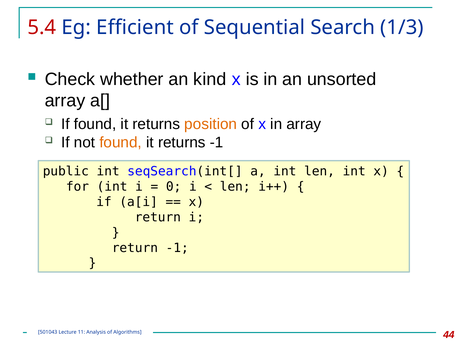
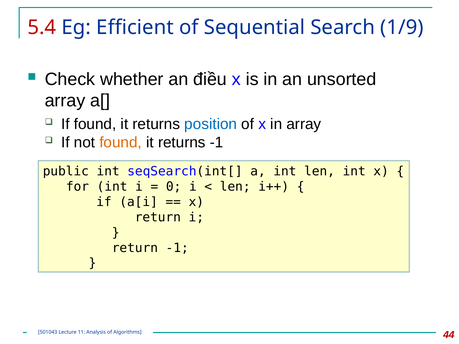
1/3: 1/3 -> 1/9
kind: kind -> điều
position colour: orange -> blue
